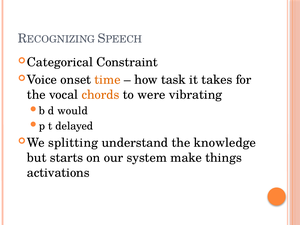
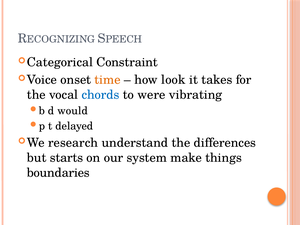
task: task -> look
chords colour: orange -> blue
splitting: splitting -> research
knowledge: knowledge -> differences
activations: activations -> boundaries
